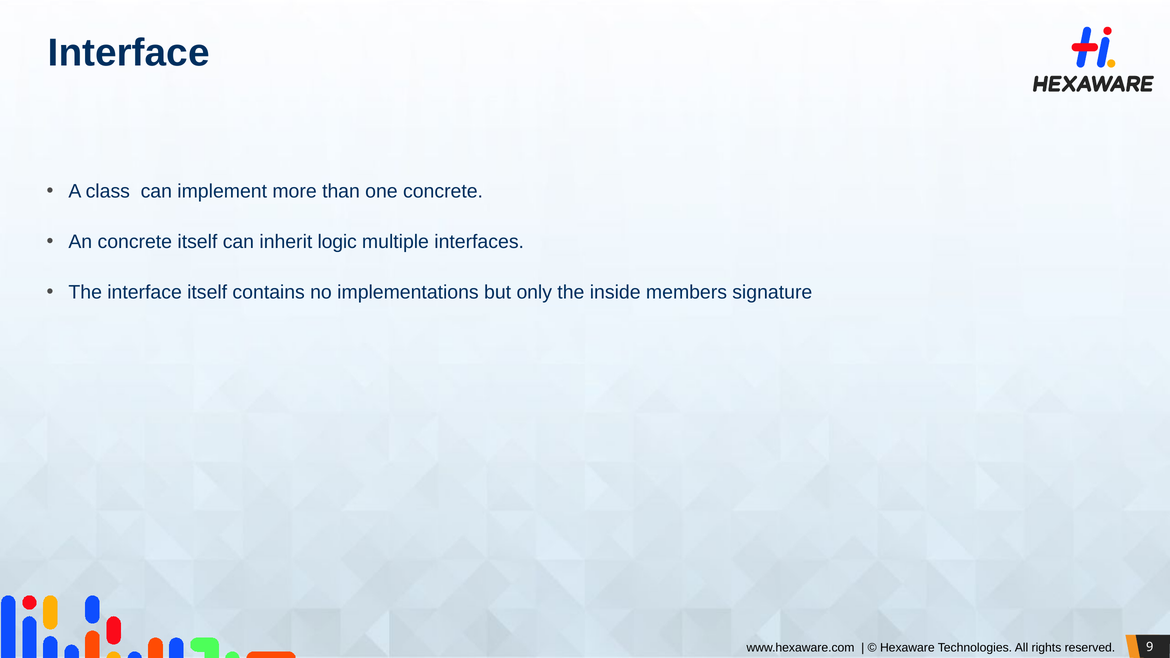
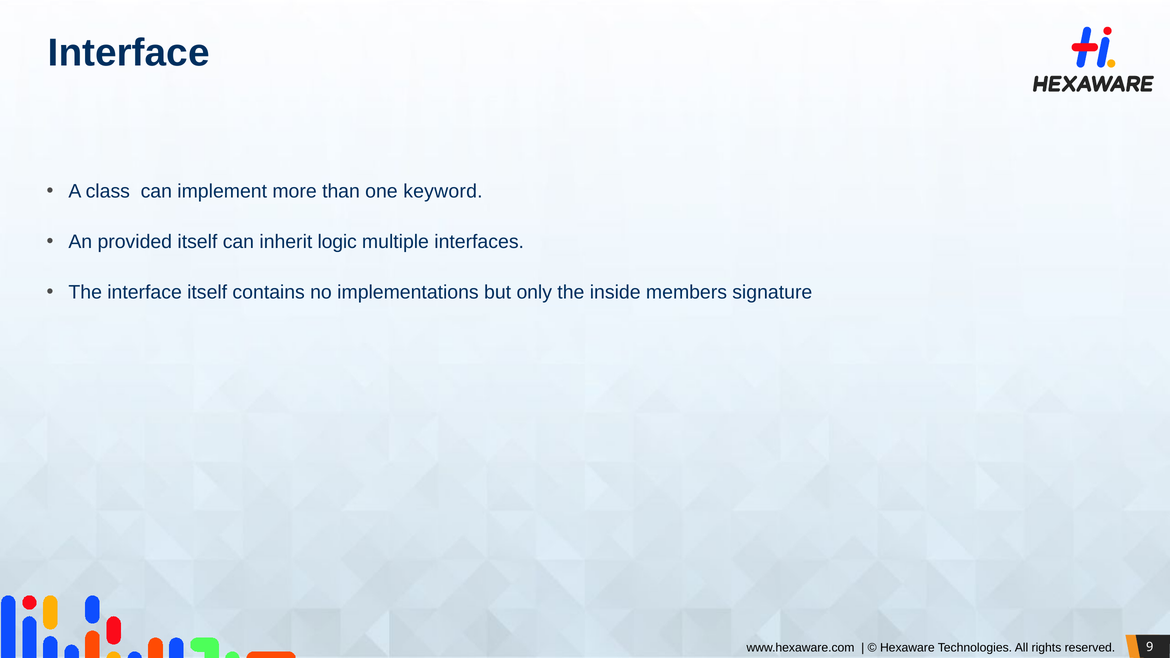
one concrete: concrete -> keyword
An concrete: concrete -> provided
